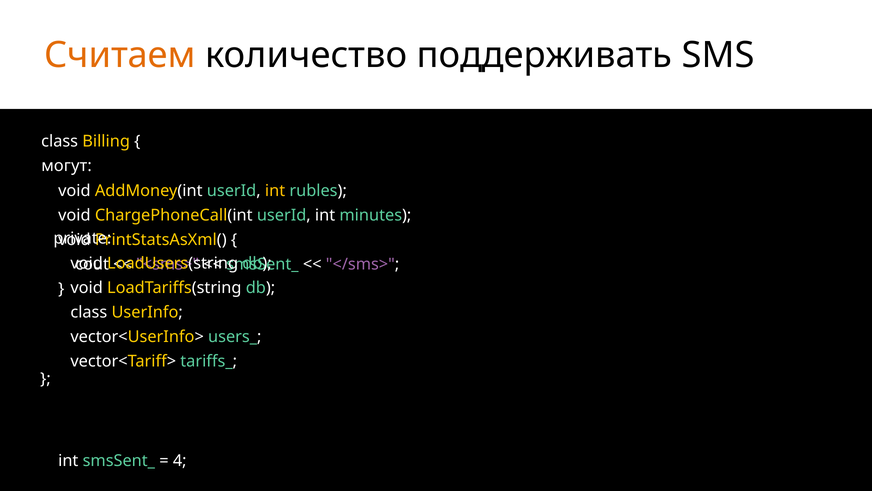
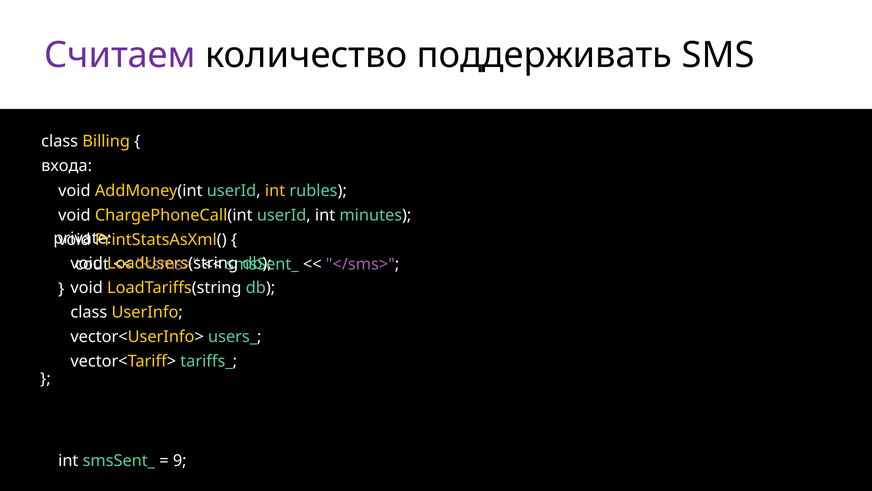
Считаем colour: orange -> purple
могут: могут -> входа
4: 4 -> 9
